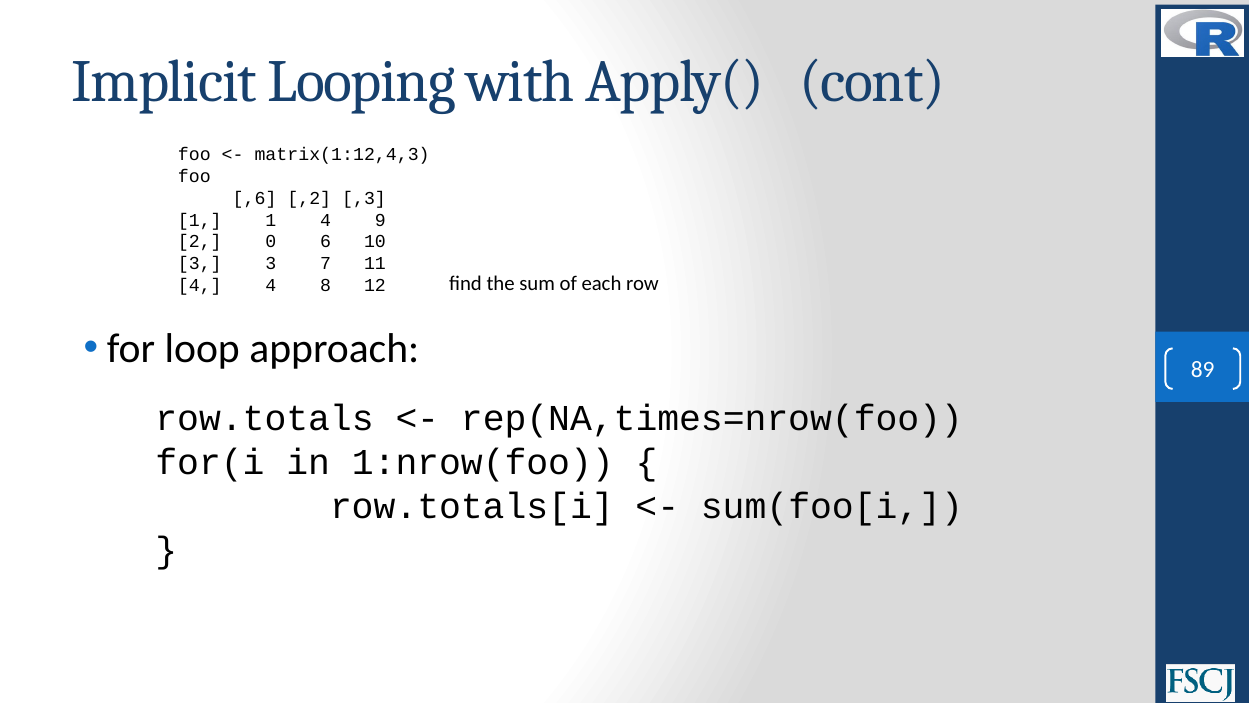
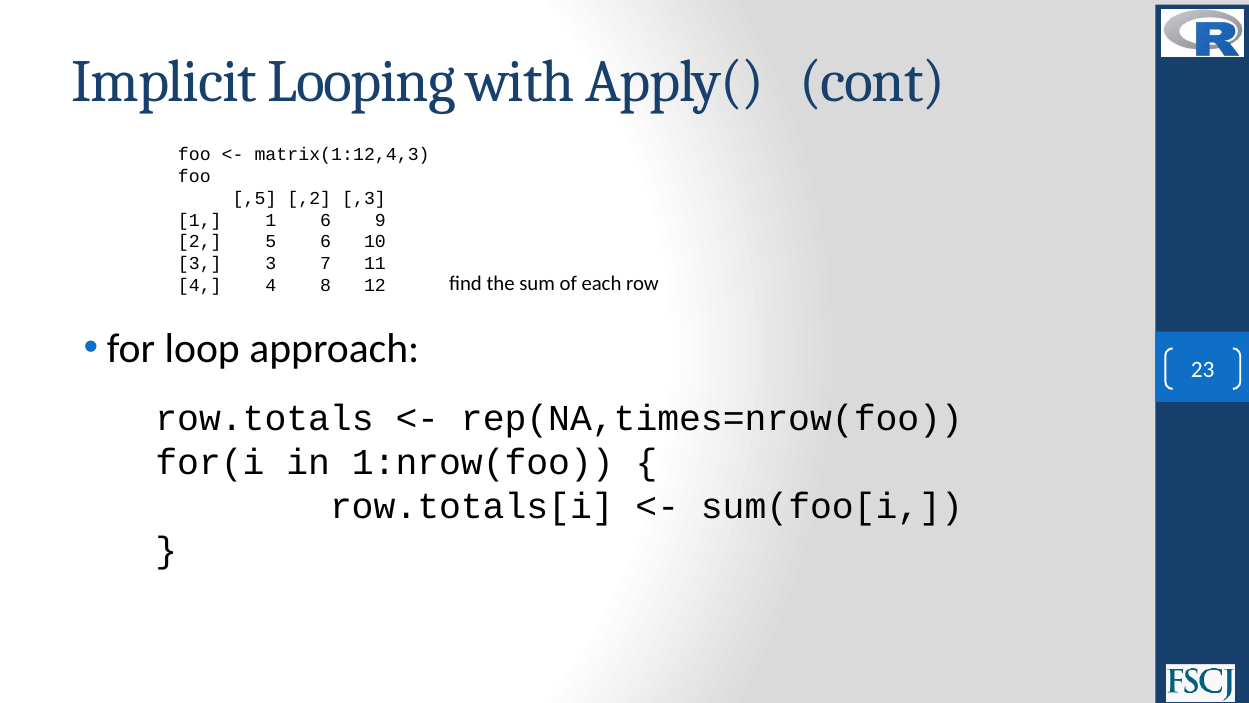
,6: ,6 -> ,5
1 4: 4 -> 6
0: 0 -> 5
89: 89 -> 23
